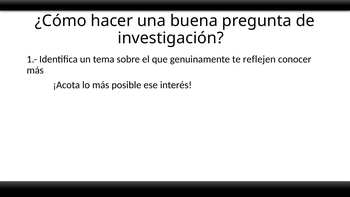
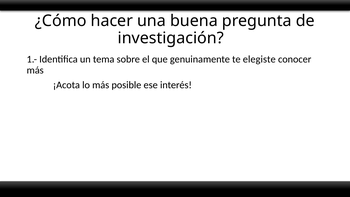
reflejen: reflejen -> elegiste
